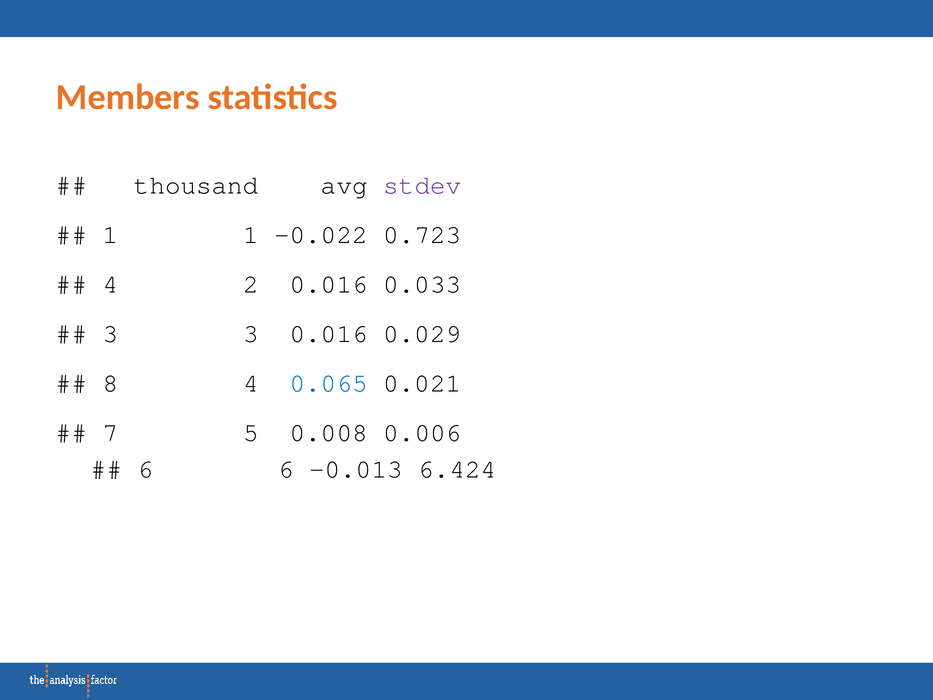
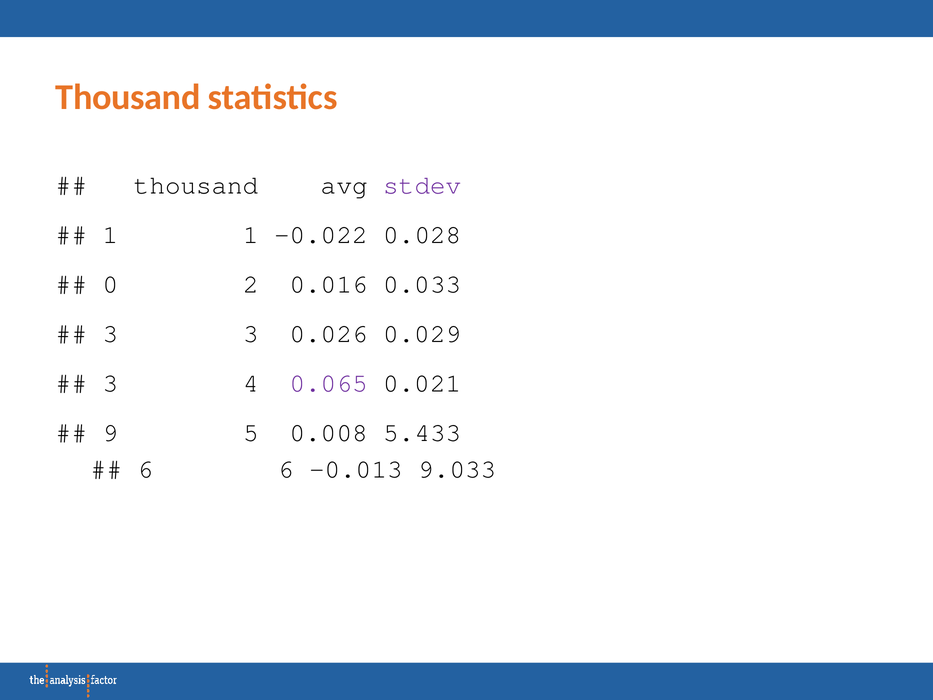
Members at (128, 97): Members -> Thousand
0.723: 0.723 -> 0.028
4 at (110, 284): 4 -> 0
3 0.016: 0.016 -> 0.026
8 at (110, 383): 8 -> 3
0.065 colour: blue -> purple
7: 7 -> 9
0.006: 0.006 -> 5.433
6.424: 6.424 -> 9.033
